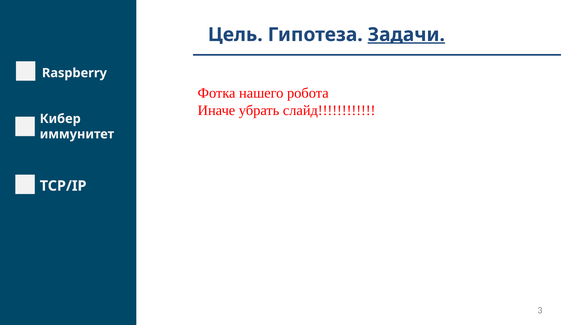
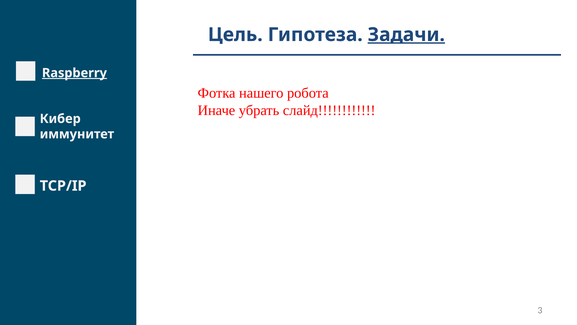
Raspberry underline: none -> present
